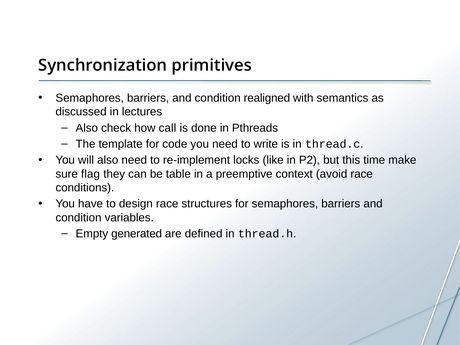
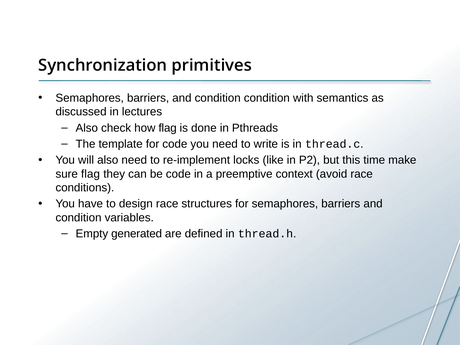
condition realigned: realigned -> condition
how call: call -> flag
be table: table -> code
